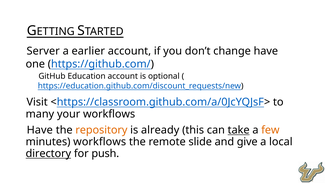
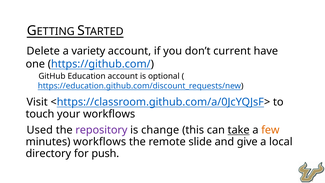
Server: Server -> Delete
earlier: earlier -> variety
change: change -> current
many: many -> touch
Have at (40, 130): Have -> Used
repository colour: orange -> purple
already: already -> change
directory underline: present -> none
